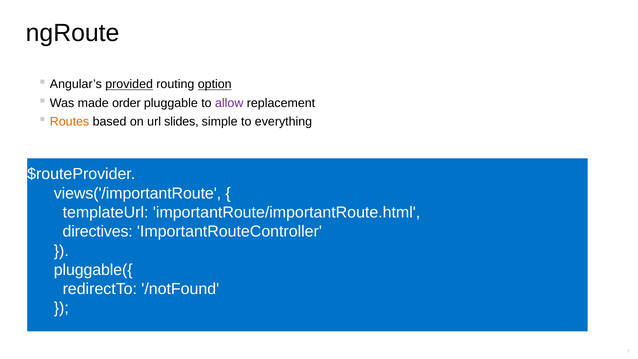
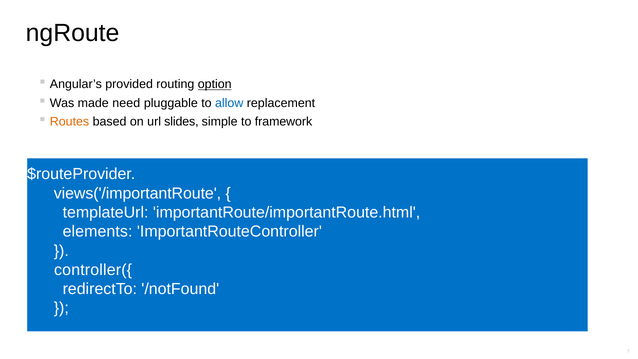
provided underline: present -> none
order: order -> need
allow colour: purple -> blue
everything: everything -> framework
directives: directives -> elements
pluggable({: pluggable({ -> controller({
